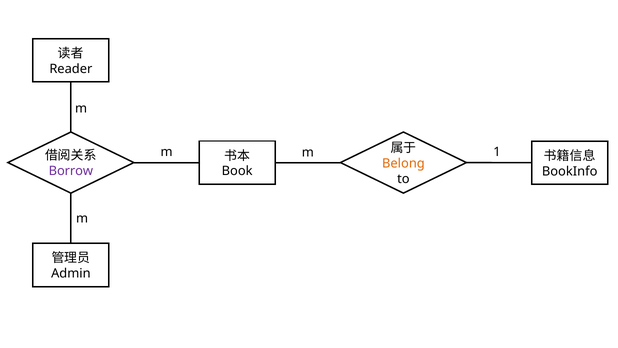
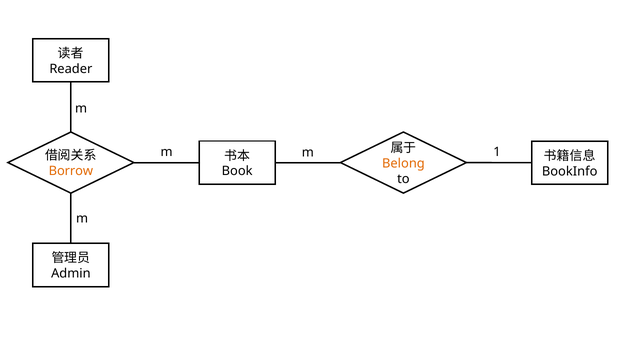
Borrow colour: purple -> orange
